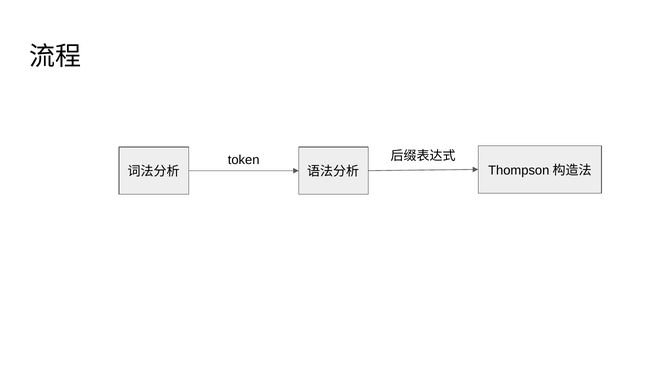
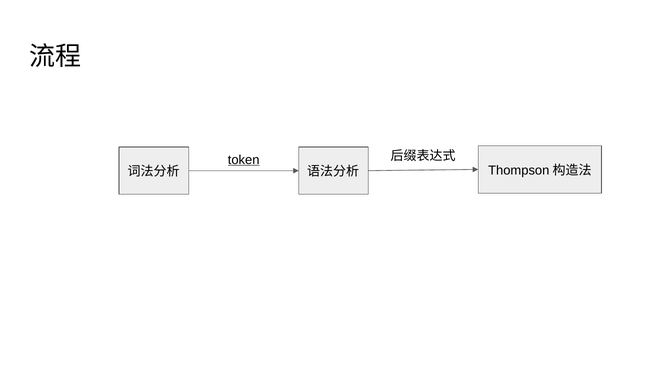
token underline: none -> present
